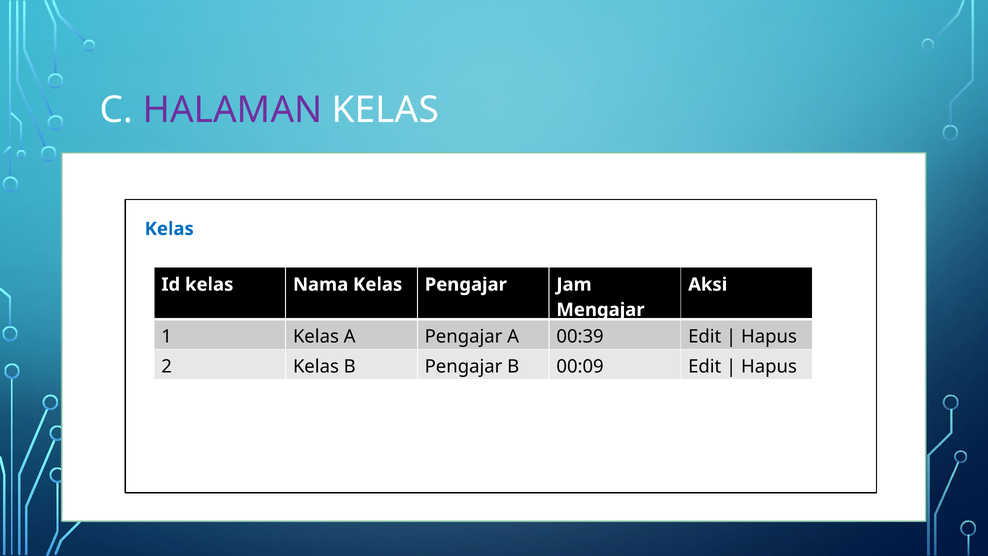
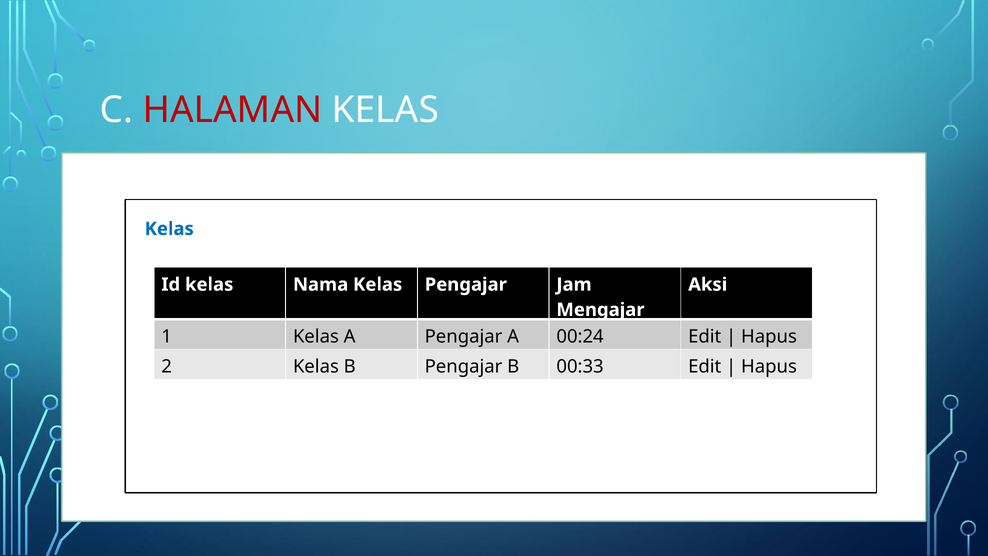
HALAMAN colour: purple -> red
00:39: 00:39 -> 00:24
00:09: 00:09 -> 00:33
